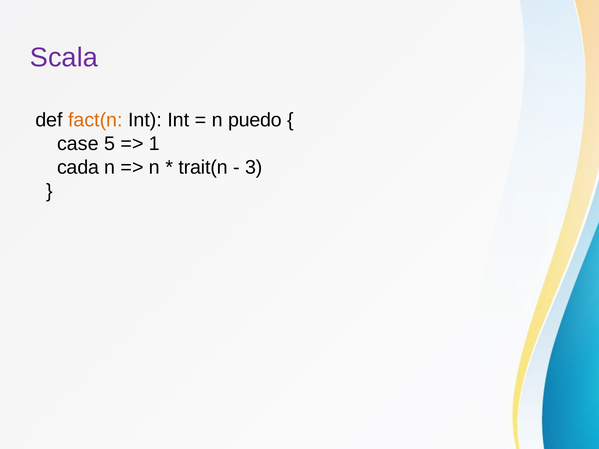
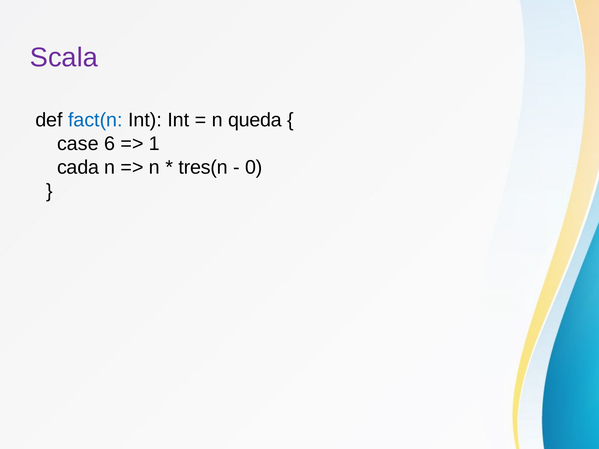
fact(n colour: orange -> blue
puedo: puedo -> queda
5: 5 -> 6
trait(n: trait(n -> tres(n
3: 3 -> 0
